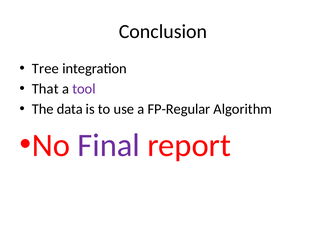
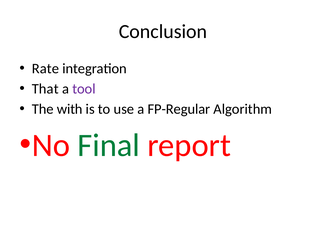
Tree: Tree -> Rate
data: data -> with
Final colour: purple -> green
